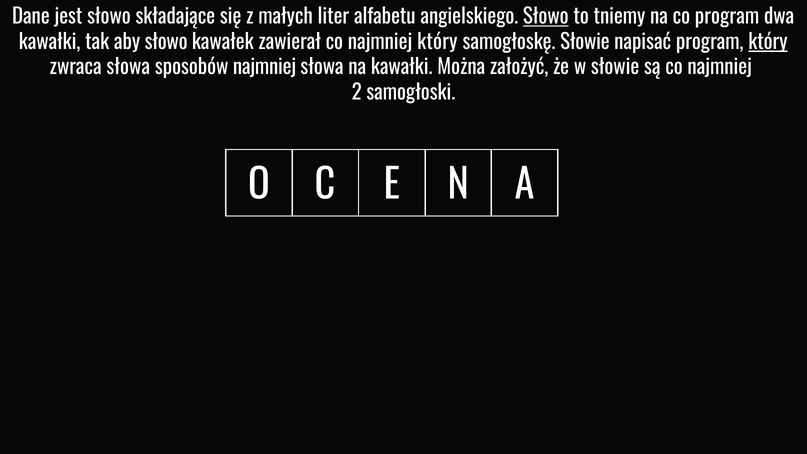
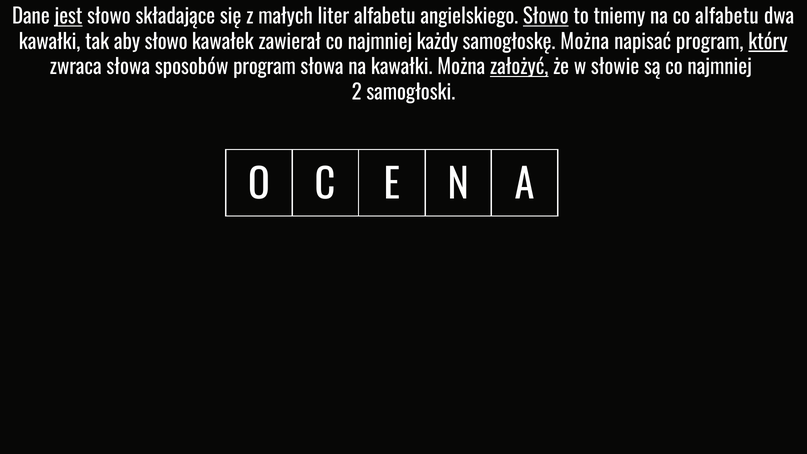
jest underline: none -> present
co program: program -> alfabetu
najmniej który: który -> każdy
samogłoskę Słowie: Słowie -> Można
sposobów najmniej: najmniej -> program
założyć underline: none -> present
